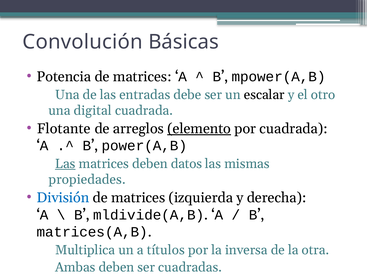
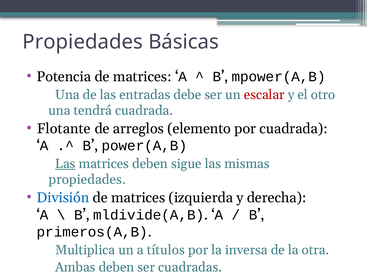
Convolución at (83, 42): Convolución -> Propiedades
escalar colour: black -> red
digital: digital -> tendrá
elemento underline: present -> none
datos: datos -> sigue
matrices(A,B: matrices(A,B -> primeros(A,B
